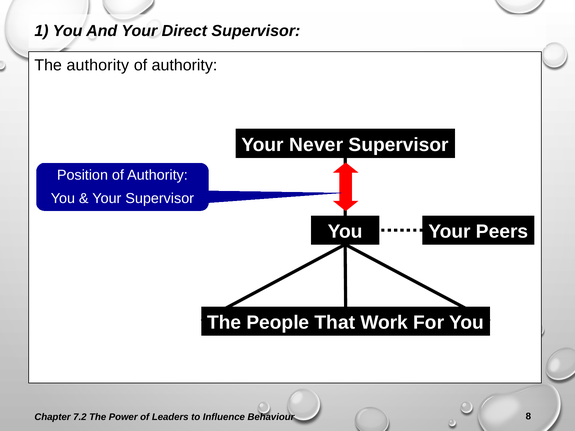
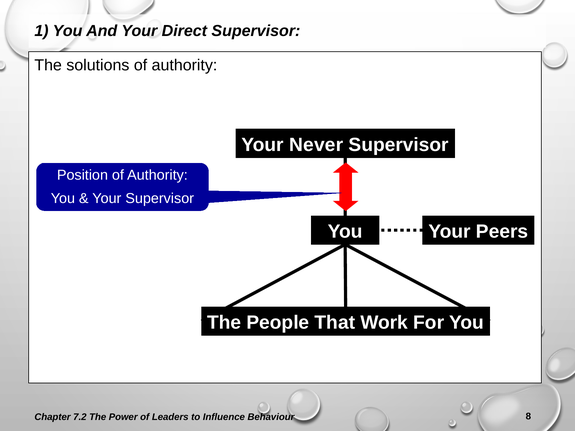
The authority: authority -> solutions
